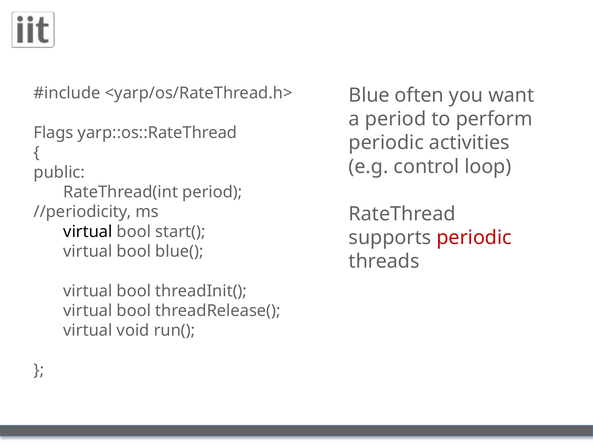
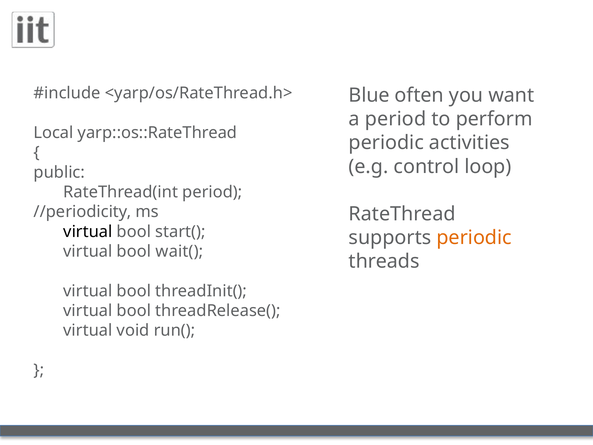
Flags: Flags -> Local
periodic at (474, 238) colour: red -> orange
blue(: blue( -> wait(
